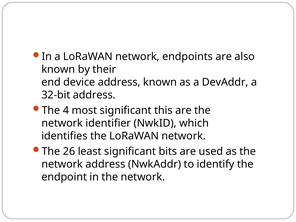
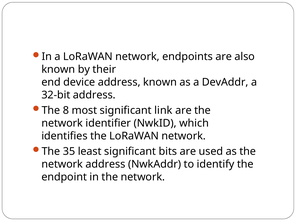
4: 4 -> 8
this: this -> link
26: 26 -> 35
